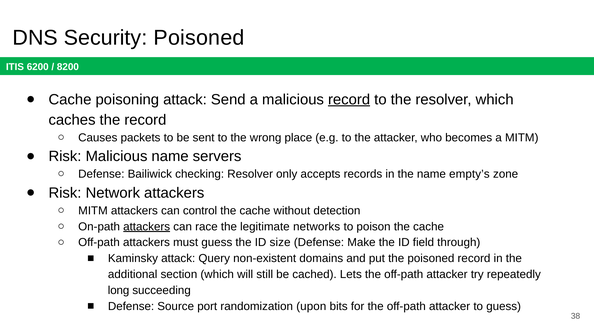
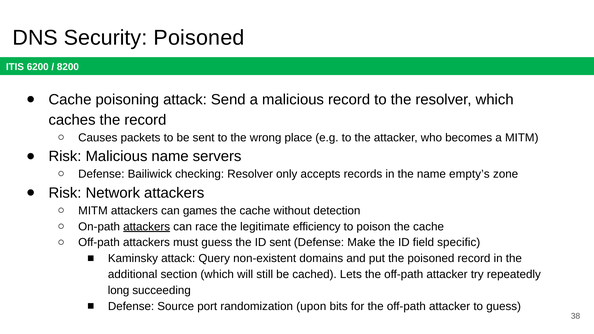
record at (349, 100) underline: present -> none
control: control -> games
networks: networks -> efficiency
ID size: size -> sent
through: through -> specific
